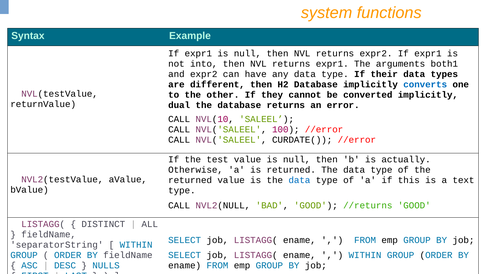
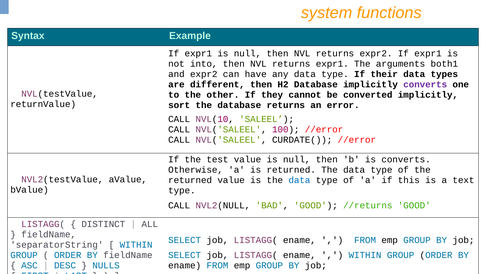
converts at (425, 84) colour: blue -> purple
dual: dual -> sort
is actually: actually -> converts
